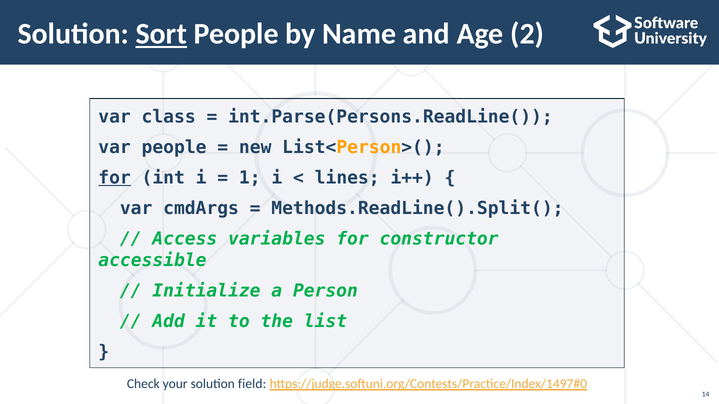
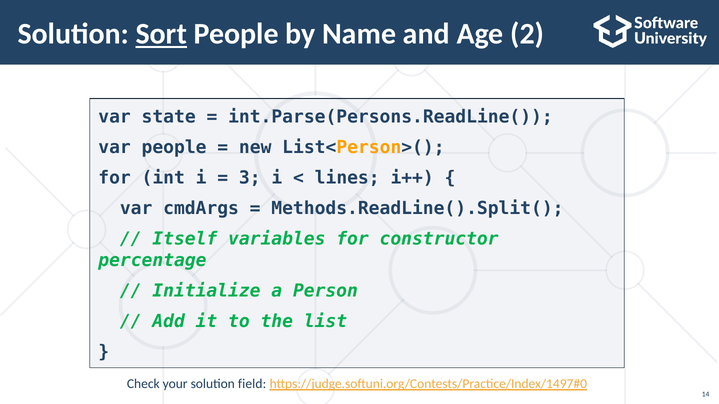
class: class -> state
for at (115, 178) underline: present -> none
1: 1 -> 3
Access: Access -> Itself
accessible: accessible -> percentage
